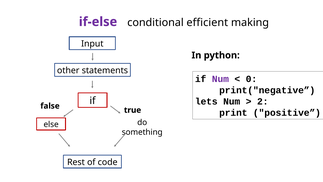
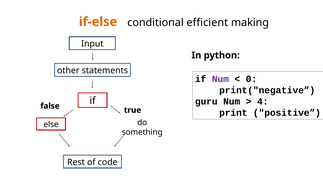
if-else colour: purple -> orange
lets: lets -> guru
2: 2 -> 4
